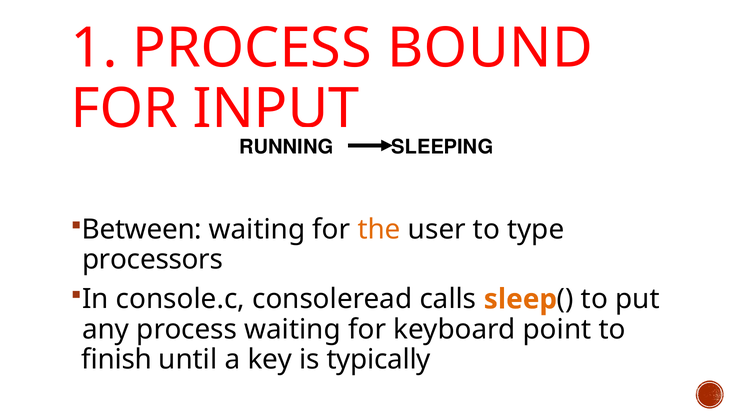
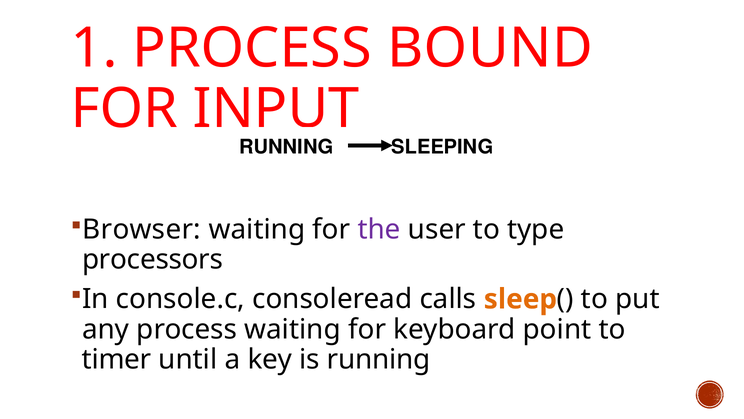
Between: Between -> Browser
the colour: orange -> purple
finish: finish -> timer
is typically: typically -> running
